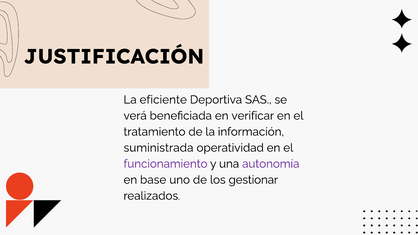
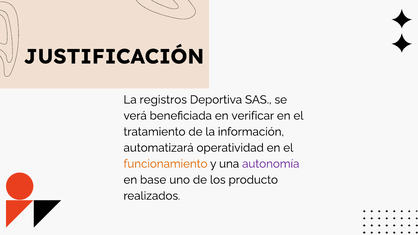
eficiente: eficiente -> registros
suministrada: suministrada -> automatizará
funcionamiento colour: purple -> orange
gestionar: gestionar -> producto
